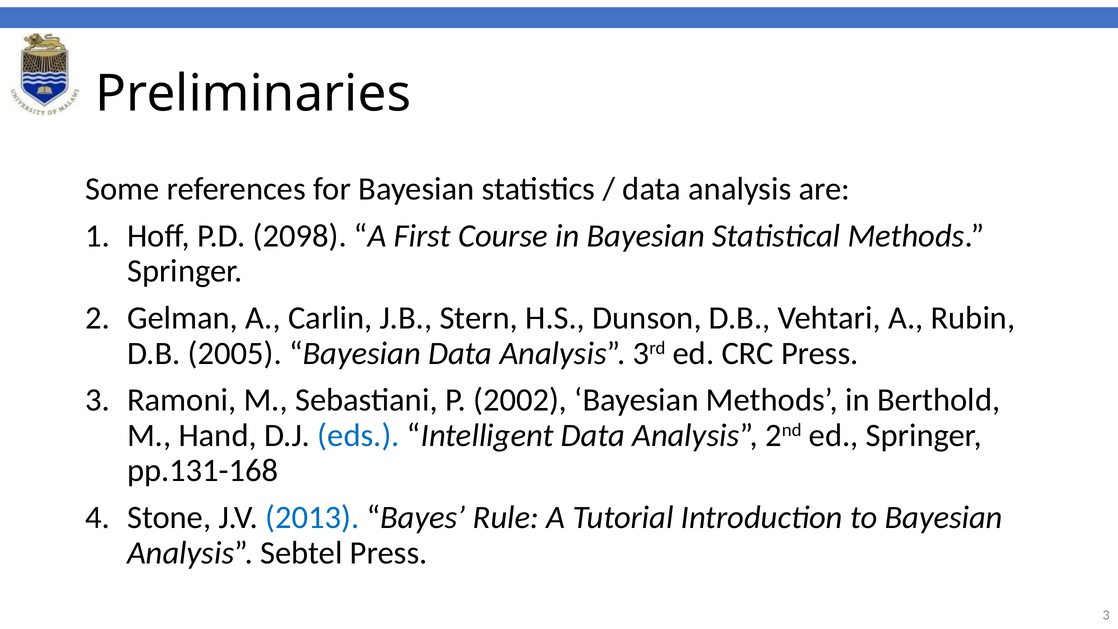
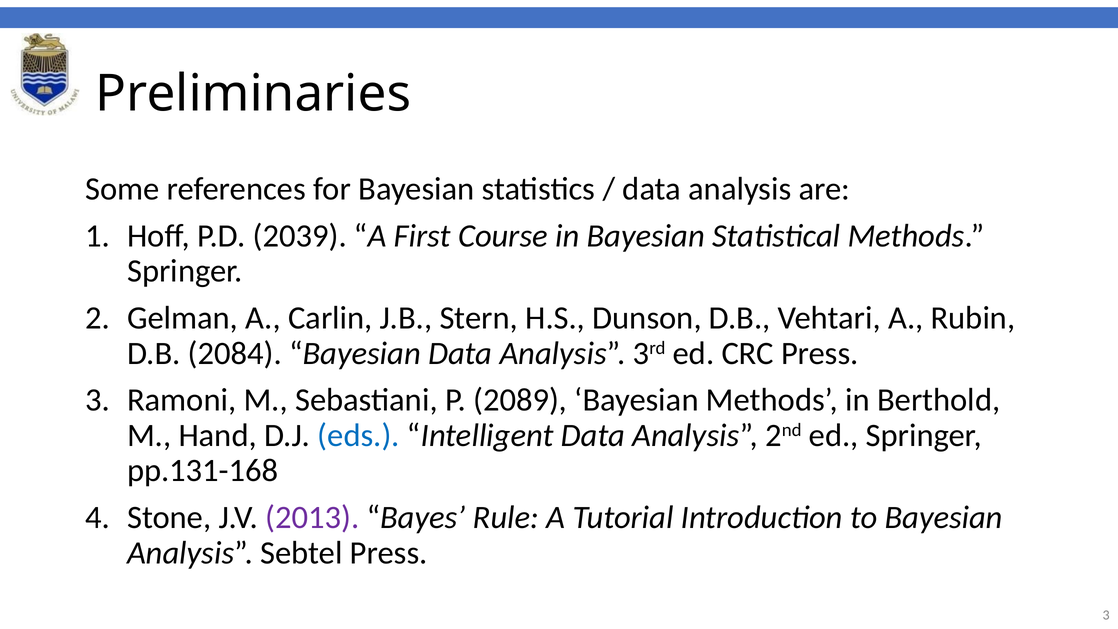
2098: 2098 -> 2039
2005: 2005 -> 2084
2002: 2002 -> 2089
2013 colour: blue -> purple
